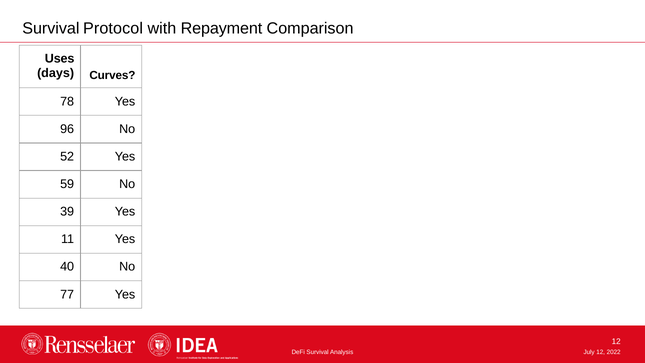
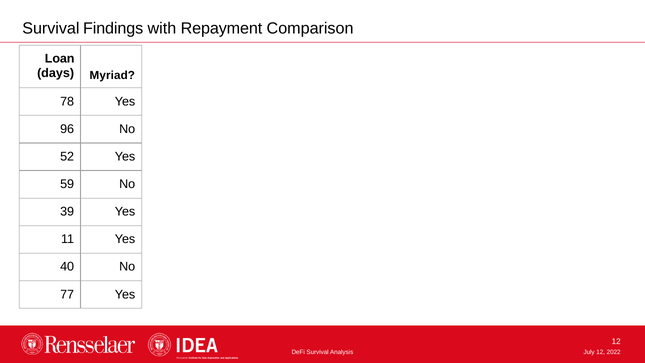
Protocol: Protocol -> Findings
Uses: Uses -> Loan
Curves: Curves -> Myriad
